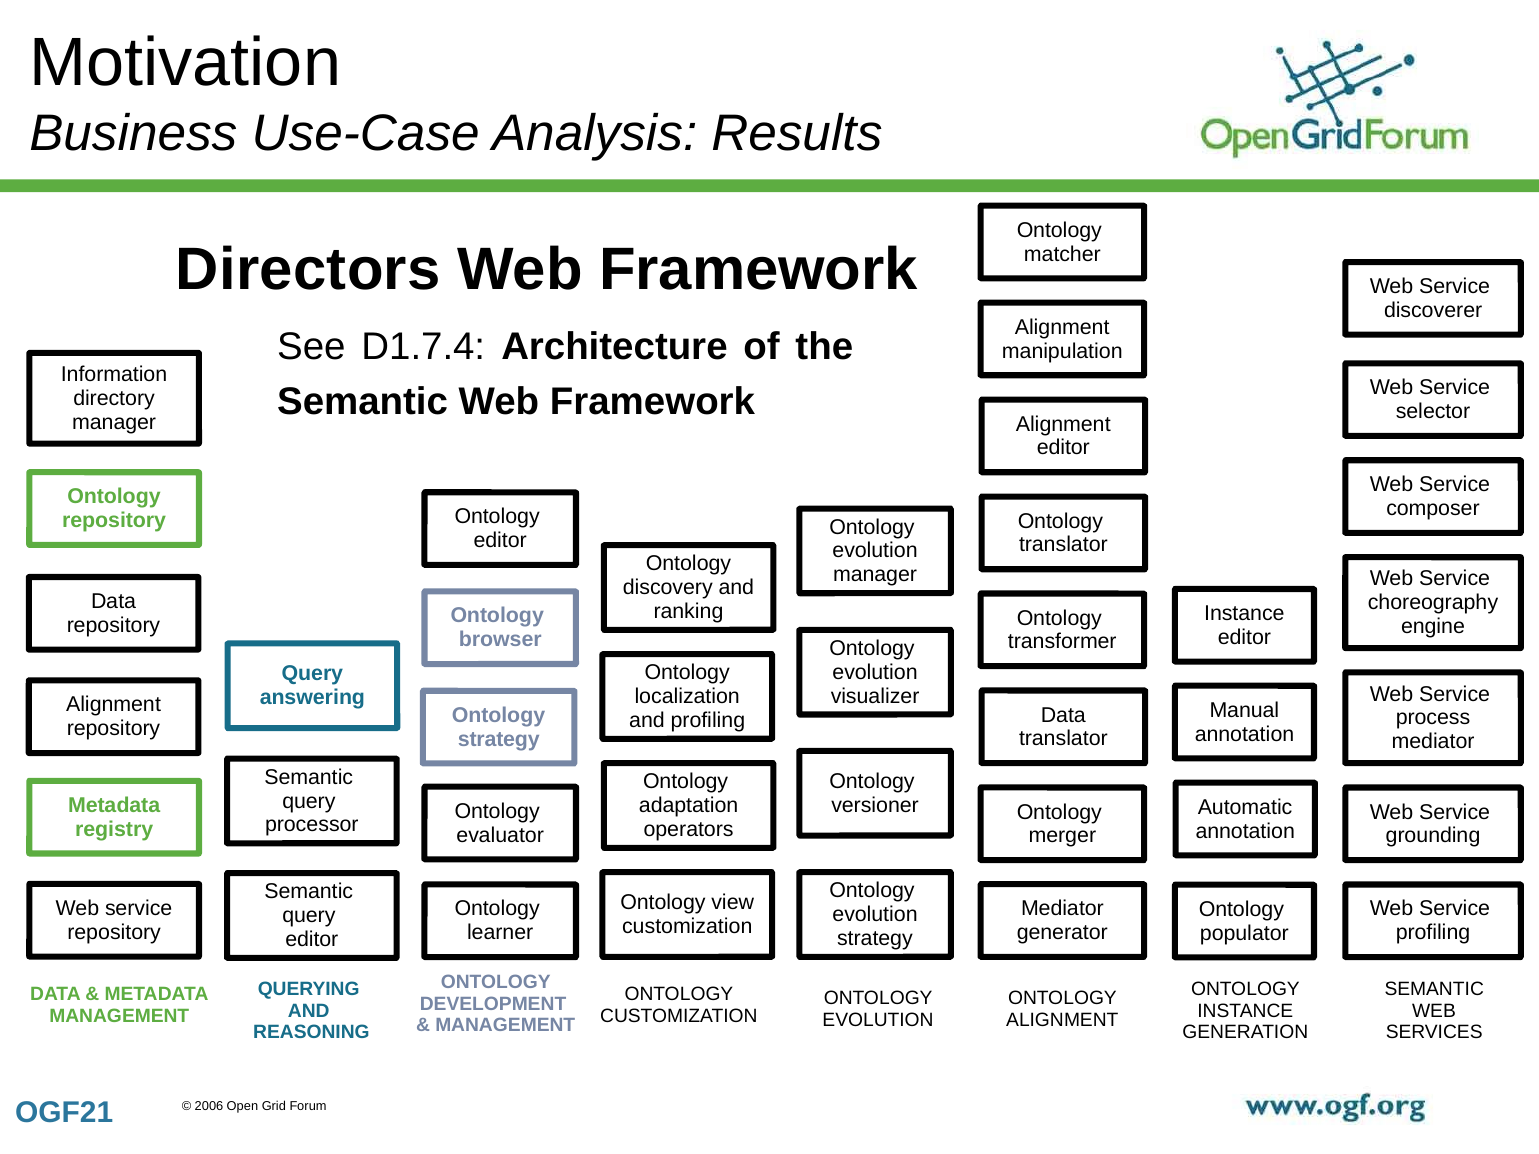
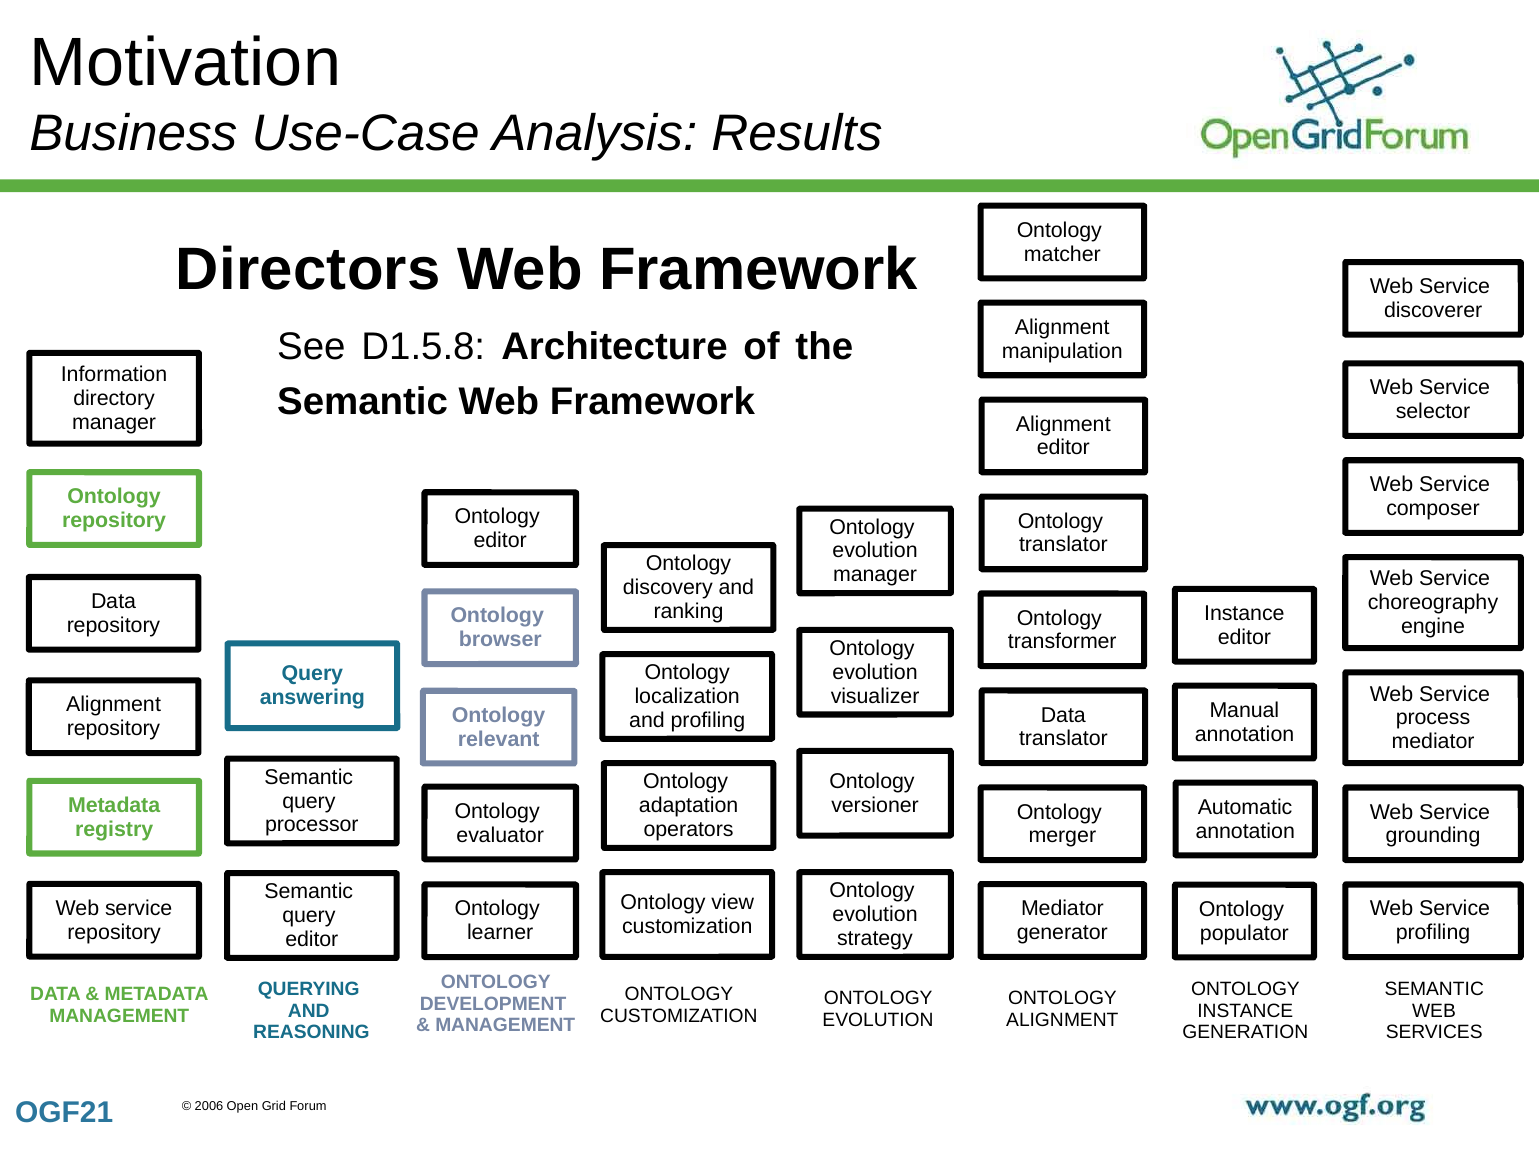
D1.7.4: D1.7.4 -> D1.5.8
strategy at (499, 739): strategy -> relevant
